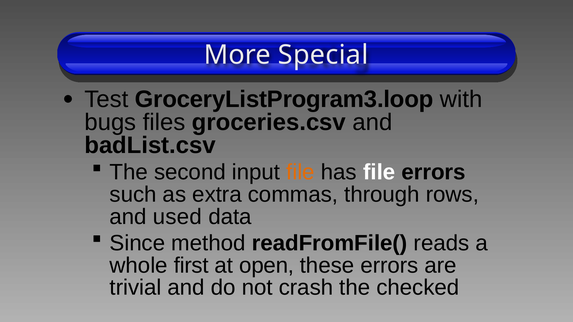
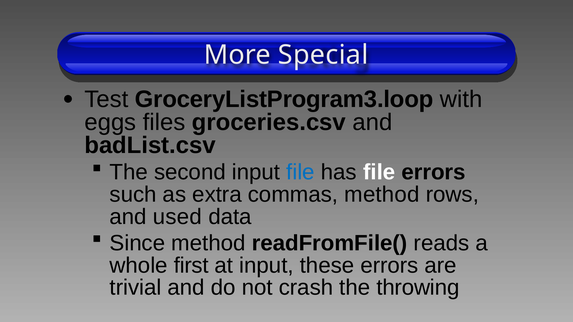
bugs: bugs -> eggs
file at (300, 172) colour: orange -> blue
commas through: through -> method
at open: open -> input
checked: checked -> throwing
